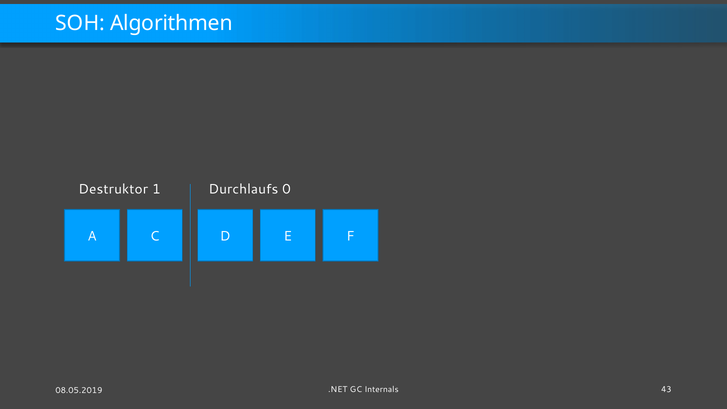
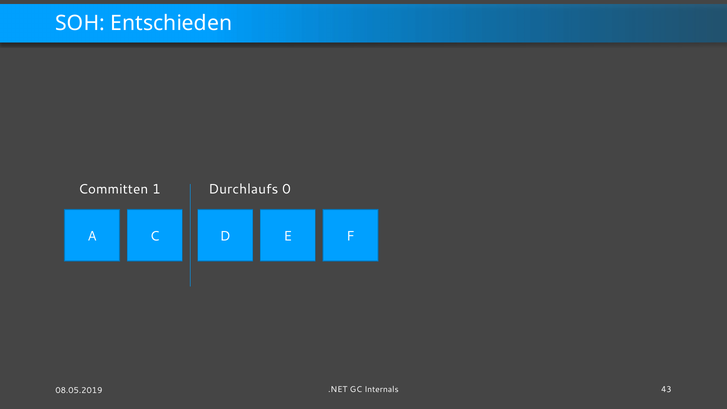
Algorithmen: Algorithmen -> Entschieden
Destruktor: Destruktor -> Committen
